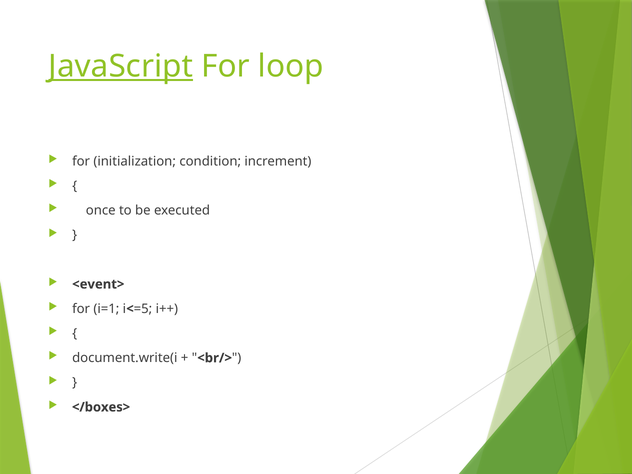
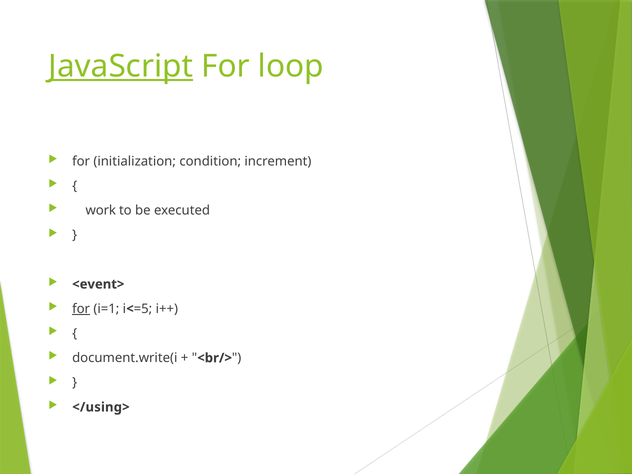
once: once -> work
for at (81, 309) underline: none -> present
</boxes>: </boxes> -> </using>
